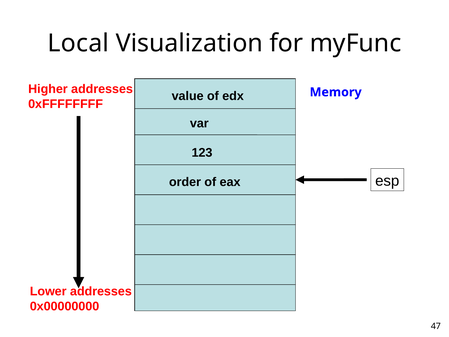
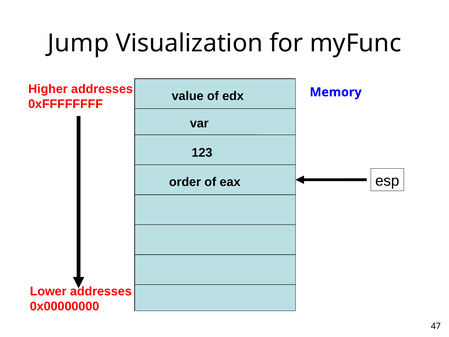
Local: Local -> Jump
